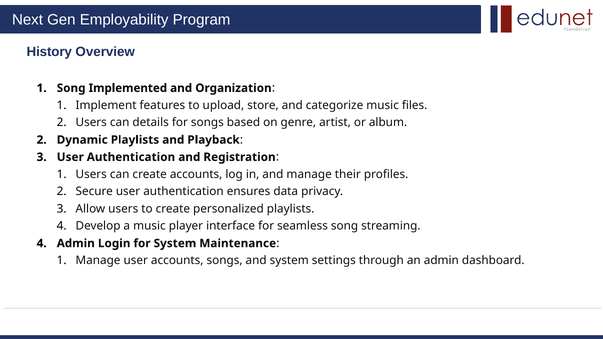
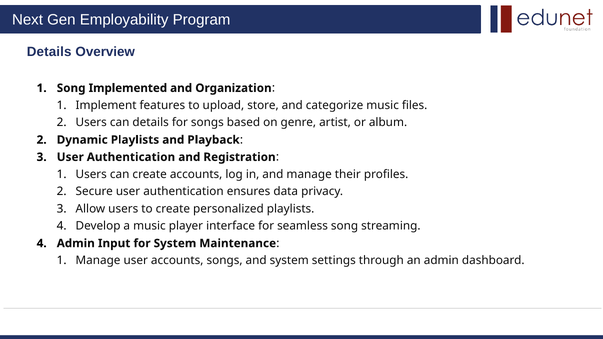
History at (49, 52): History -> Details
Login: Login -> Input
